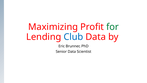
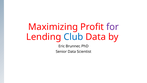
for colour: green -> purple
